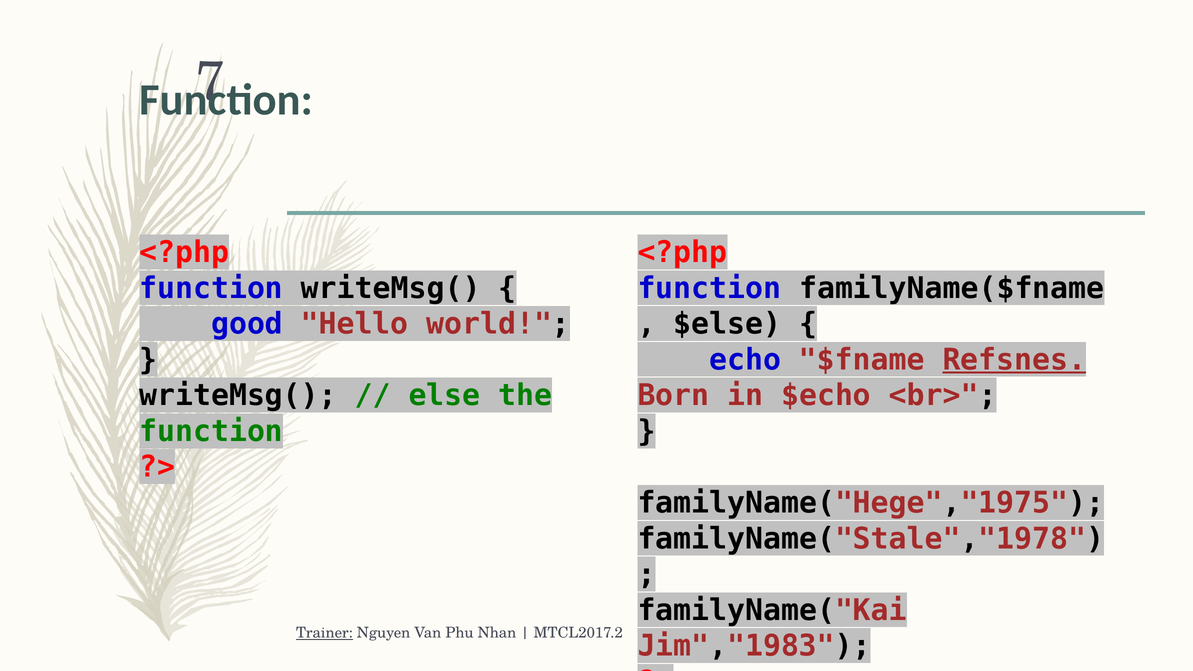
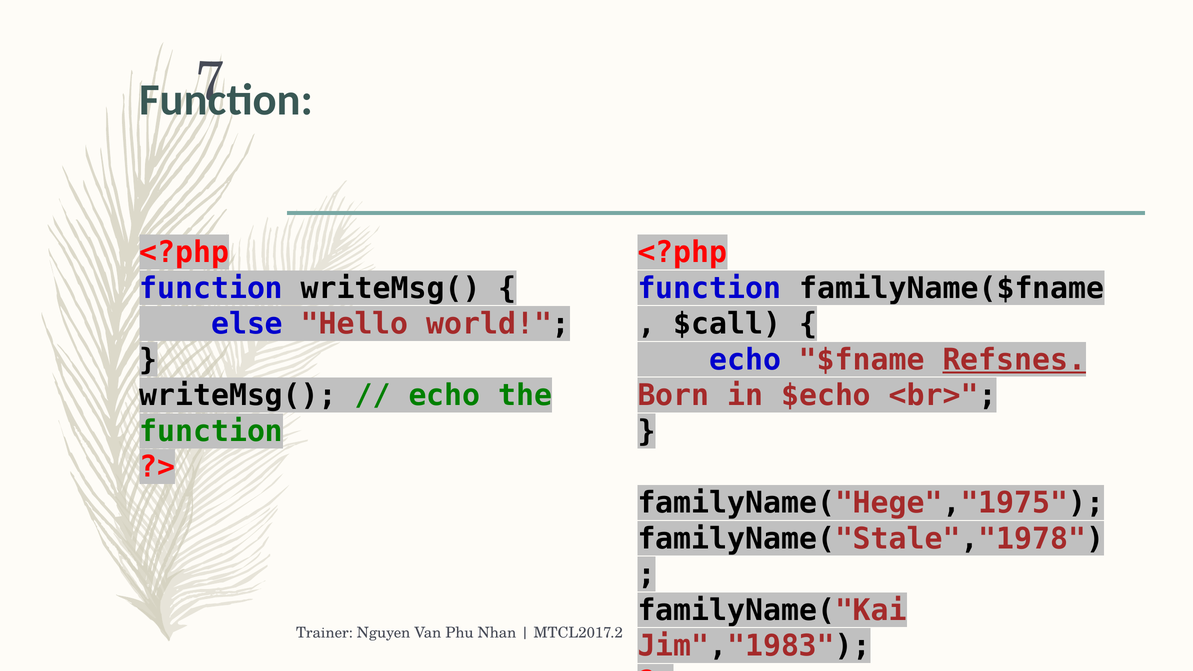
good: good -> else
$else: $else -> $call
else at (444, 396): else -> echo
Trainer underline: present -> none
